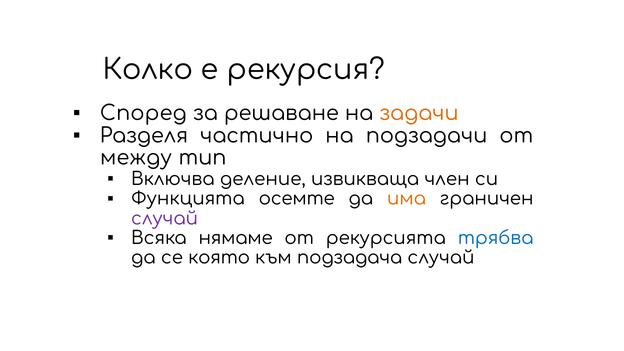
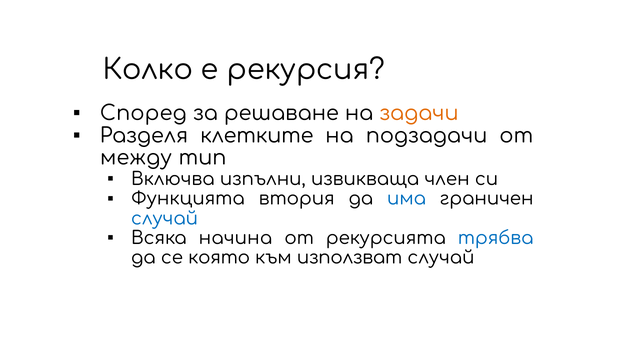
частично: частично -> клетките
деление: деление -> изпълни
осемте: осемте -> втория
има colour: orange -> blue
случай at (165, 219) colour: purple -> blue
нямаме: нямаме -> начина
подзадача: подзадача -> използват
